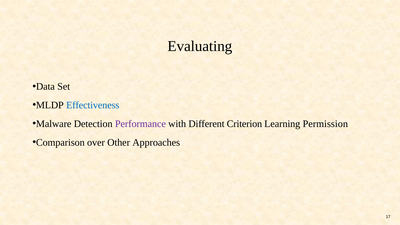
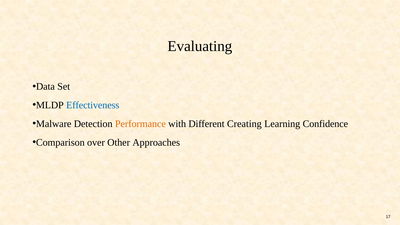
Performance colour: purple -> orange
Criterion: Criterion -> Creating
Permission: Permission -> Confidence
